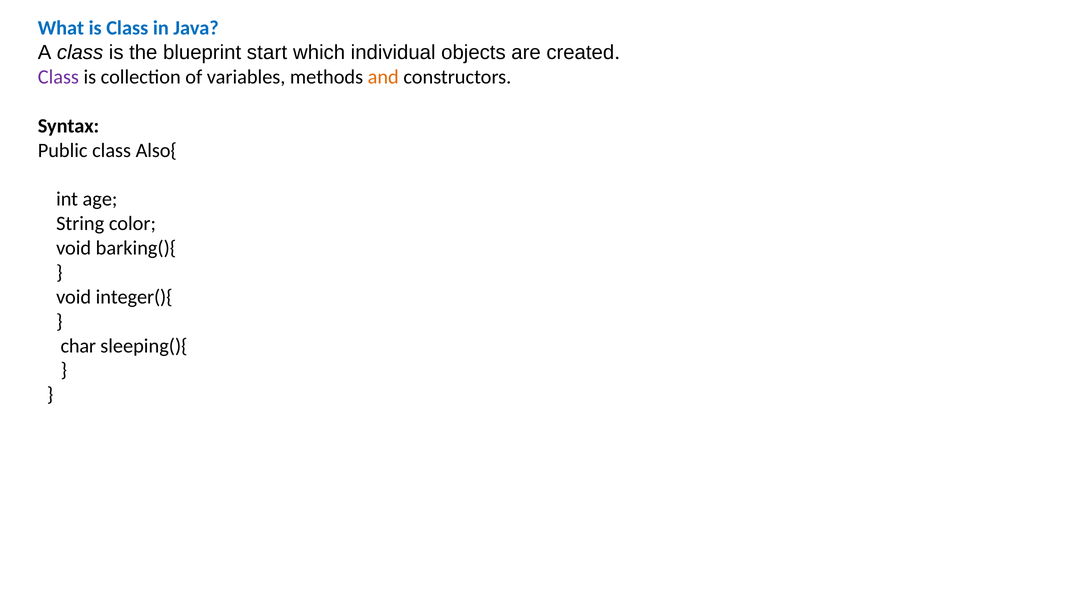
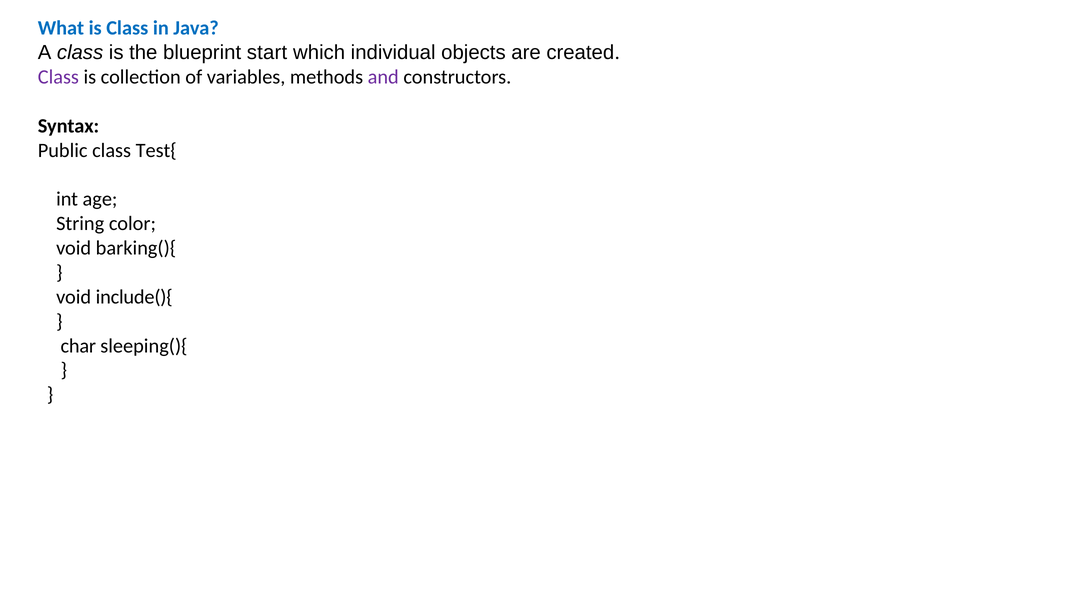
and colour: orange -> purple
Also{: Also{ -> Test{
integer(){: integer(){ -> include(){
